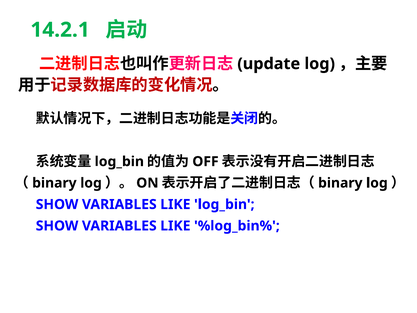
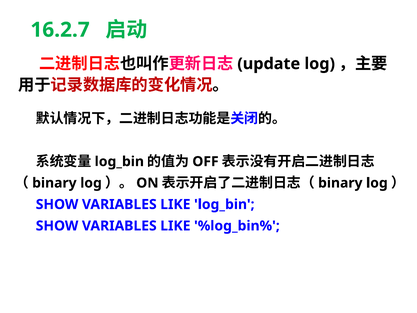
14.2.1: 14.2.1 -> 16.2.7
